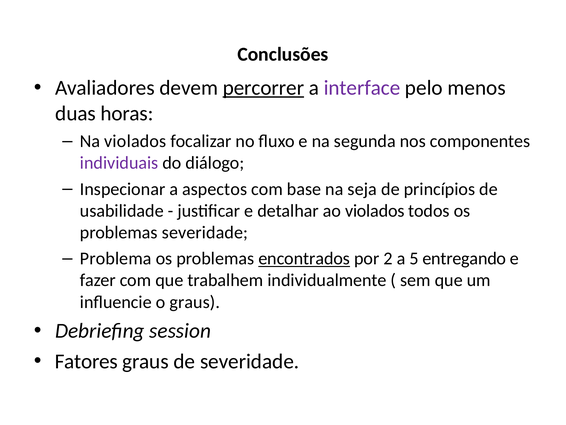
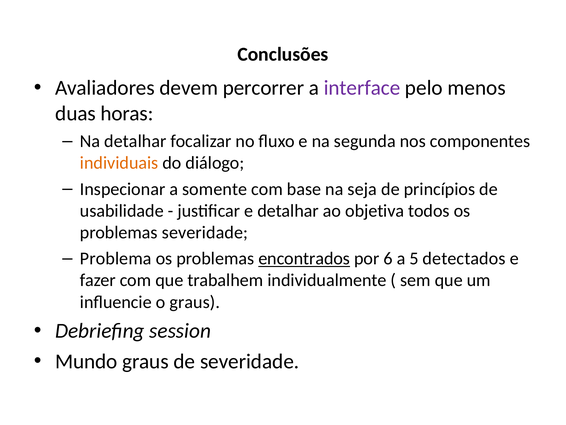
percorrer underline: present -> none
Na violados: violados -> detalhar
individuais colour: purple -> orange
aspectos: aspectos -> somente
ao violados: violados -> objetiva
2: 2 -> 6
entregando: entregando -> detectados
Fatores: Fatores -> Mundo
